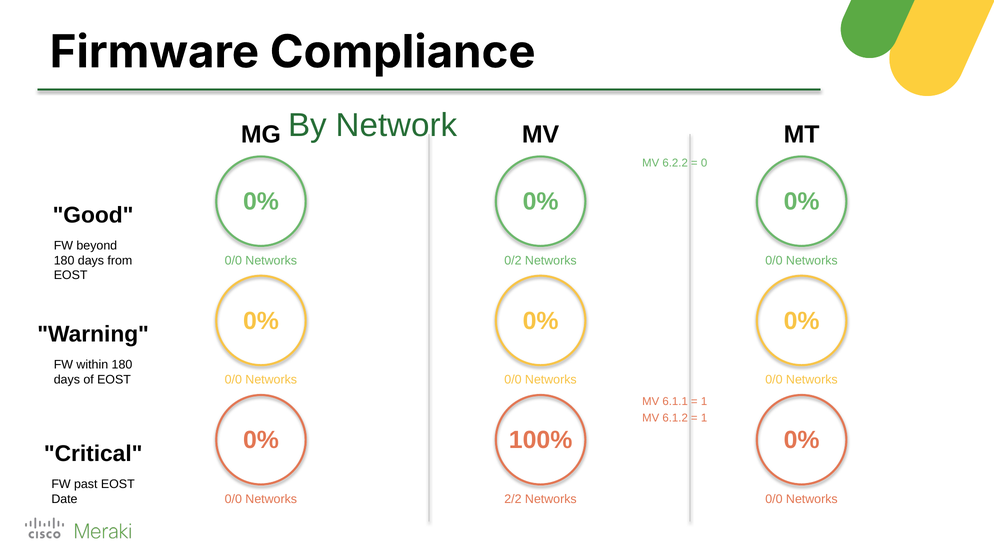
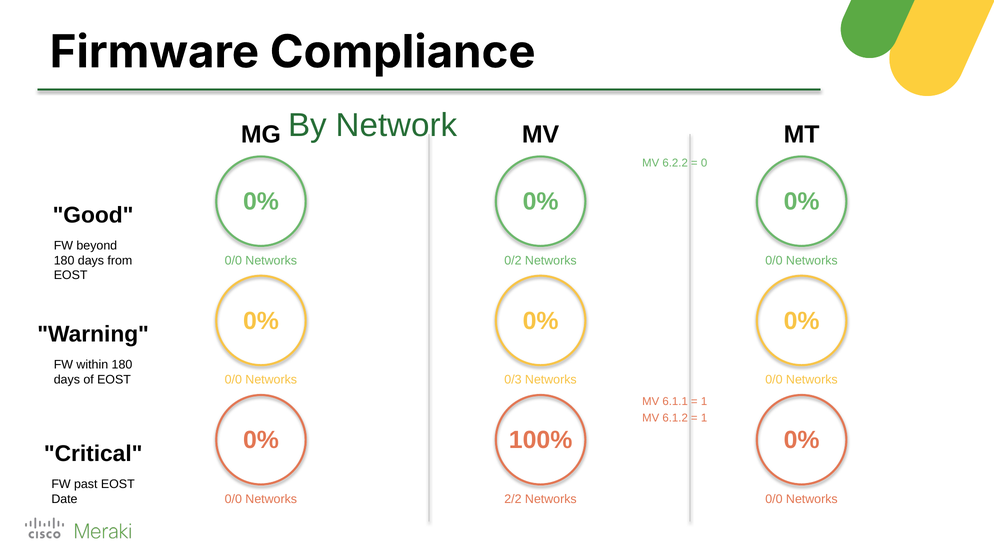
0/0 at (513, 380): 0/0 -> 0/3
